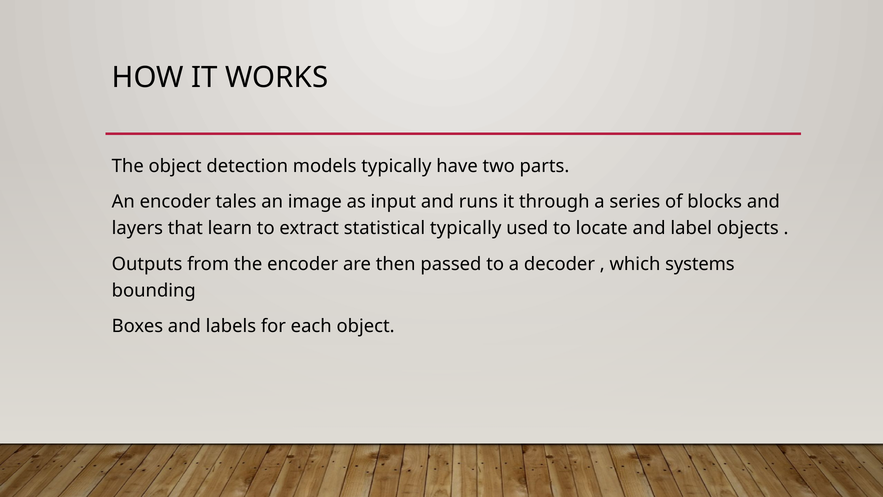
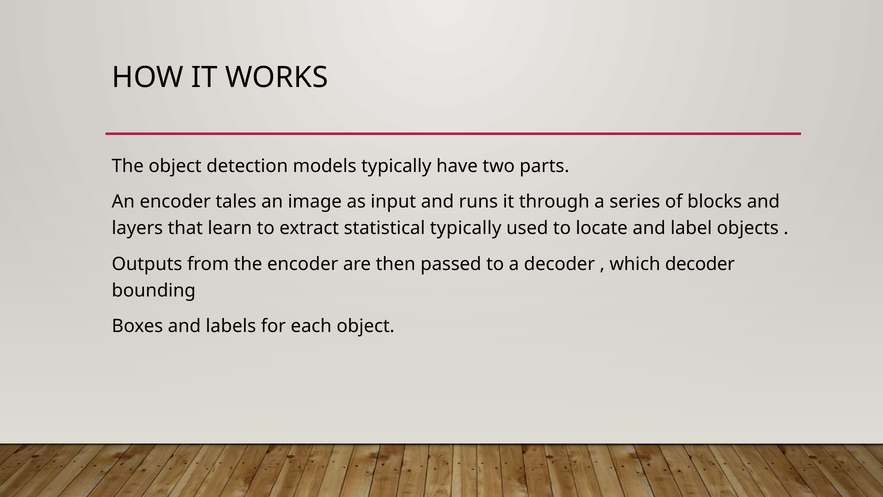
which systems: systems -> decoder
